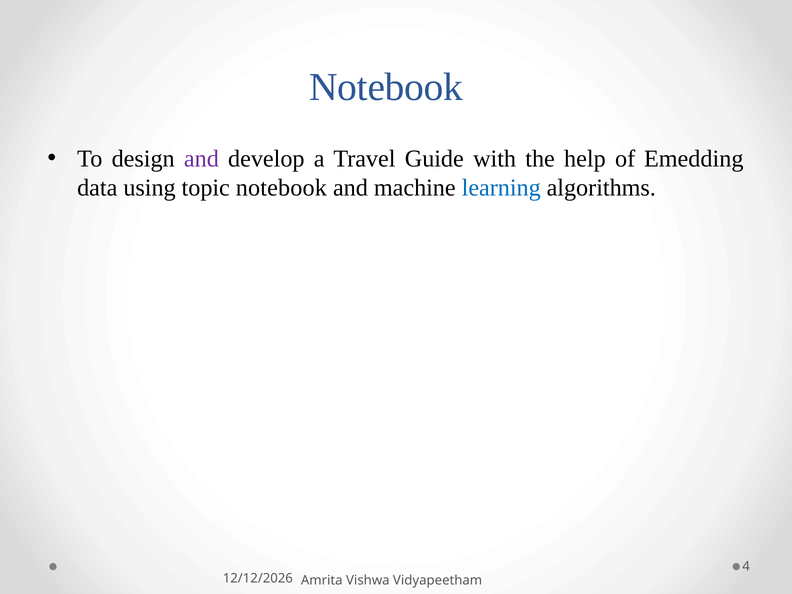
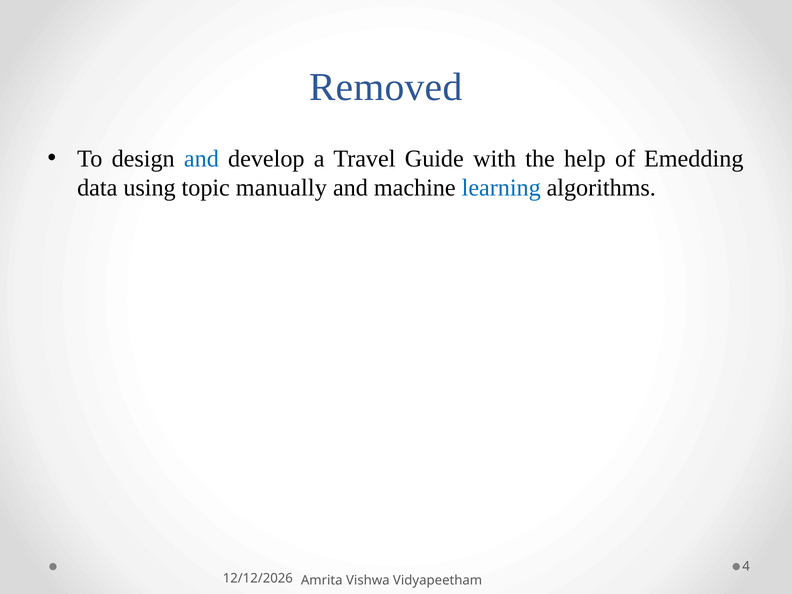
Notebook at (386, 87): Notebook -> Removed
and at (201, 159) colour: purple -> blue
topic notebook: notebook -> manually
